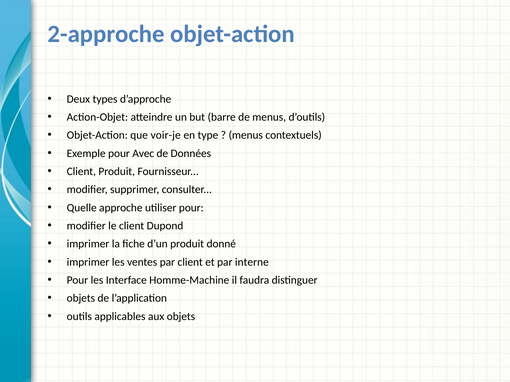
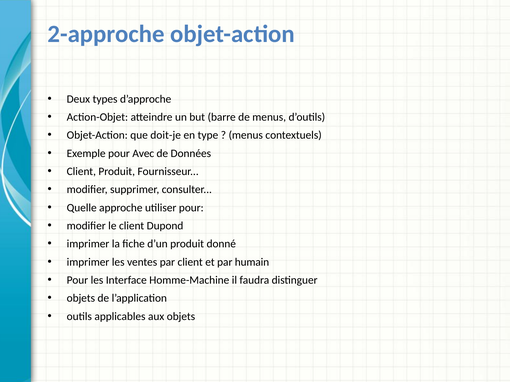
voir-je: voir-je -> doit-je
interne: interne -> humain
